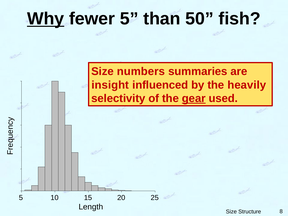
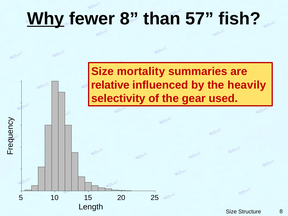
fewer 5: 5 -> 8
50: 50 -> 57
numbers: numbers -> mortality
insight: insight -> relative
gear underline: present -> none
